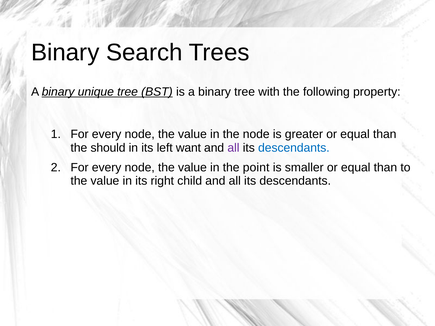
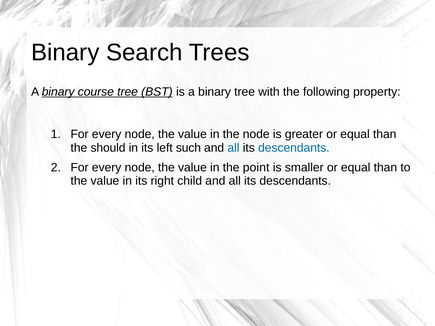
unique: unique -> course
want: want -> such
all at (233, 148) colour: purple -> blue
